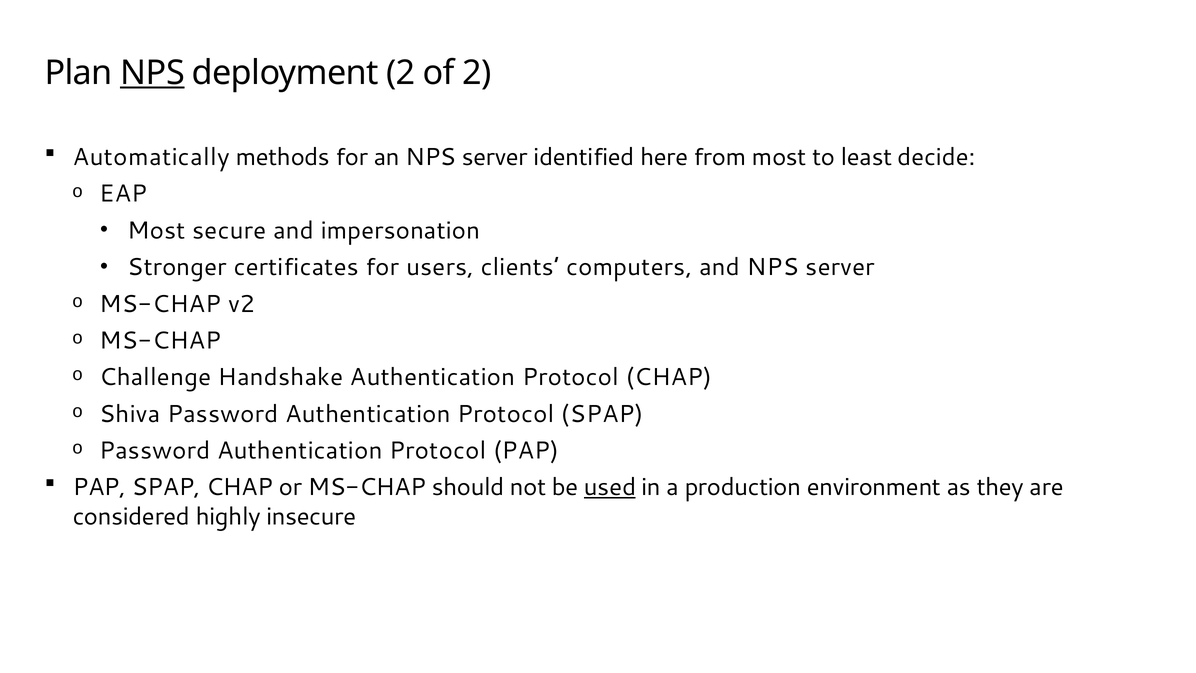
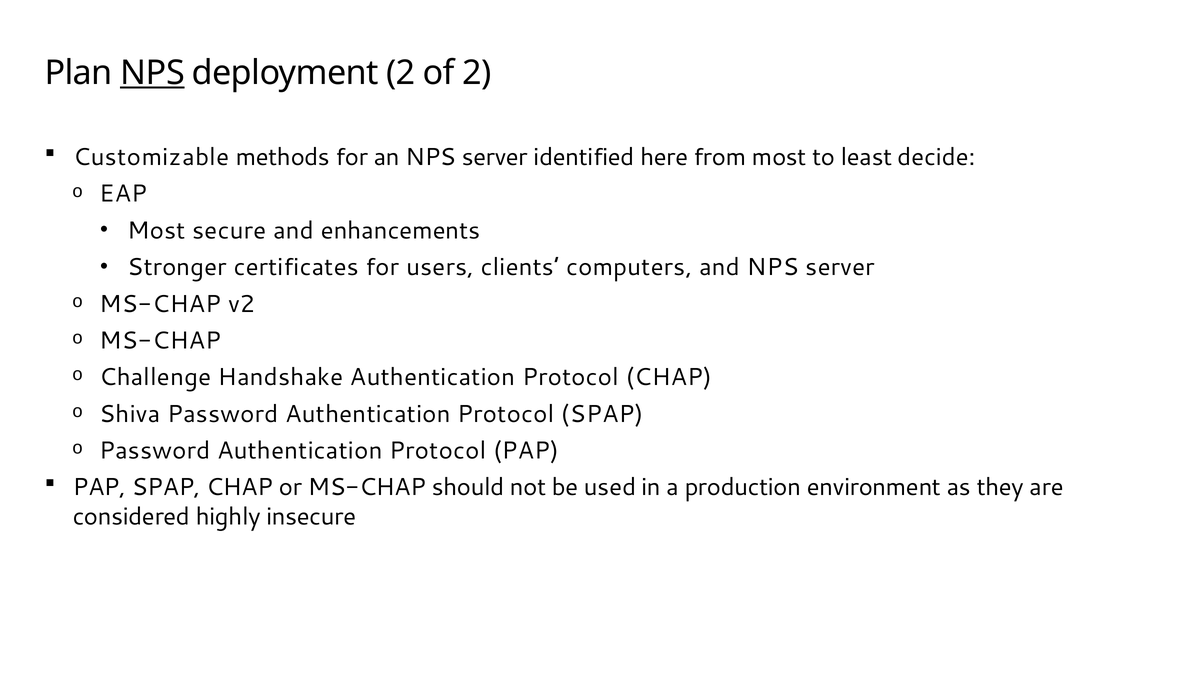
Automatically: Automatically -> Customizable
impersonation: impersonation -> enhancements
used underline: present -> none
